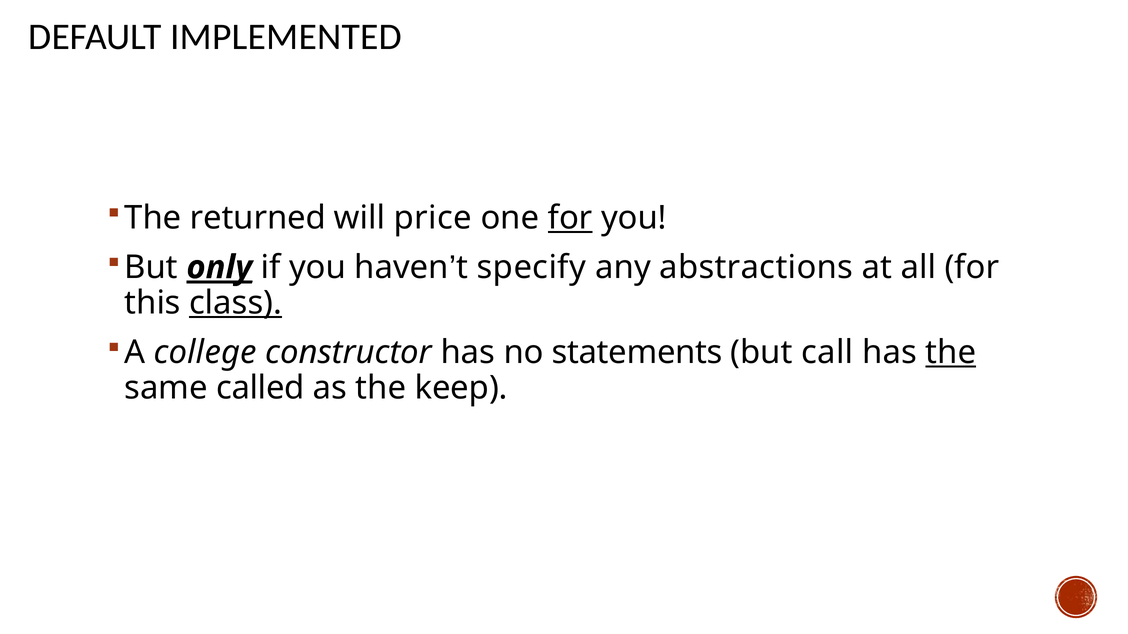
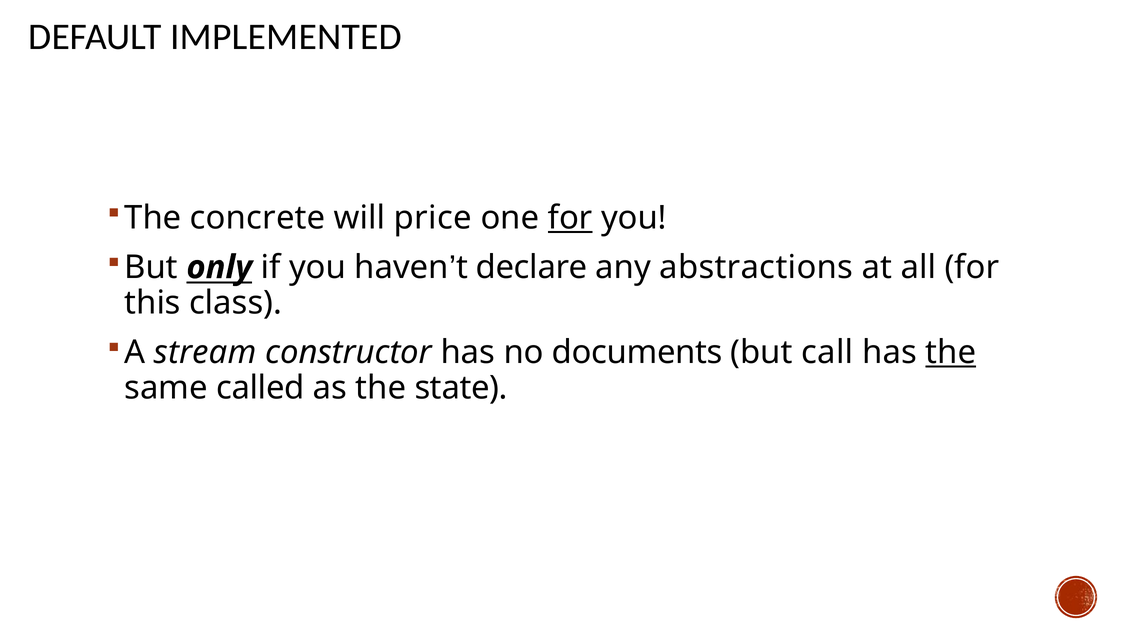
returned: returned -> concrete
only underline: present -> none
specify: specify -> declare
class underline: present -> none
college: college -> stream
statements: statements -> documents
keep: keep -> state
